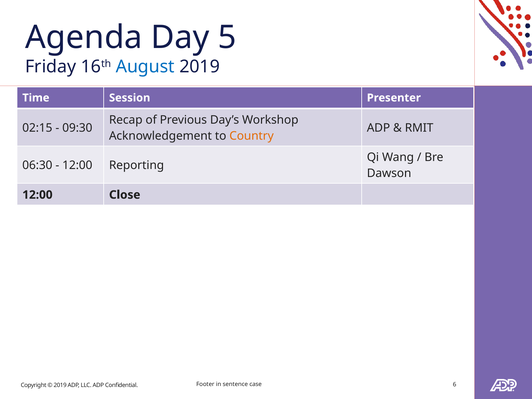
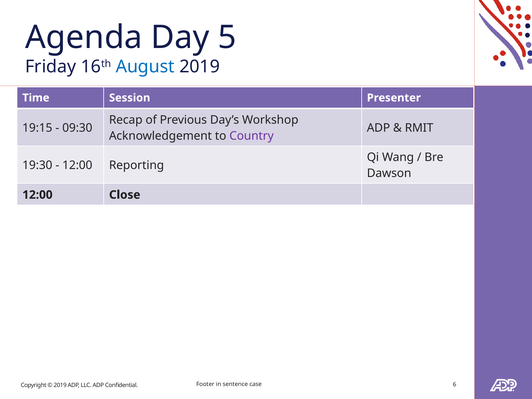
02:15: 02:15 -> 19:15
Country colour: orange -> purple
06:30: 06:30 -> 19:30
